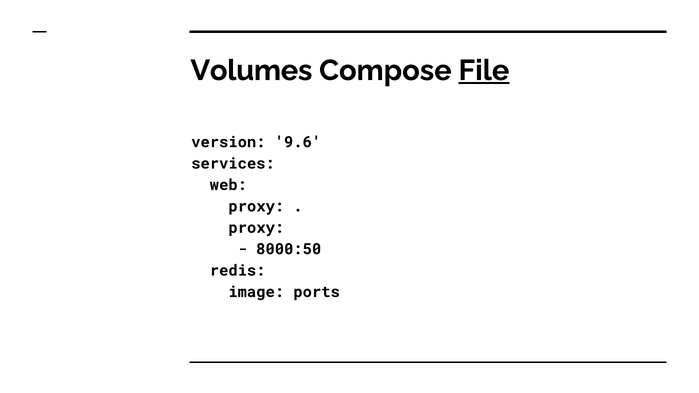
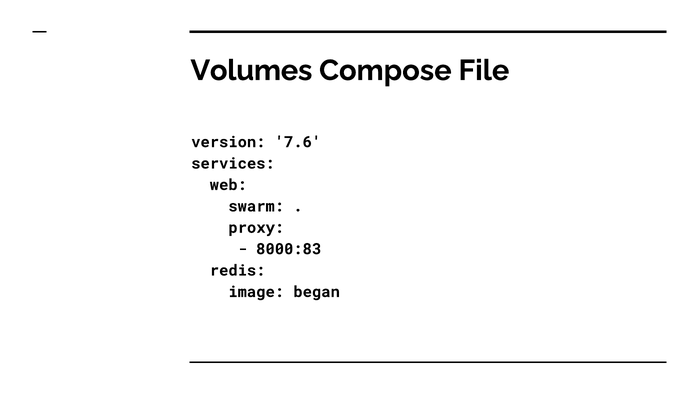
File underline: present -> none
9.6: 9.6 -> 7.6
proxy at (256, 206): proxy -> swarm
8000:50: 8000:50 -> 8000:83
ports: ports -> began
